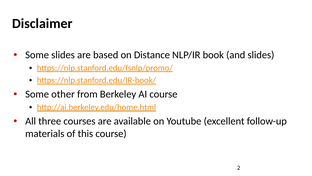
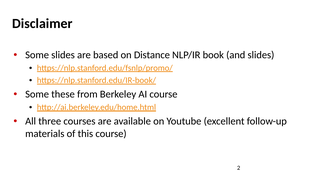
other: other -> these
